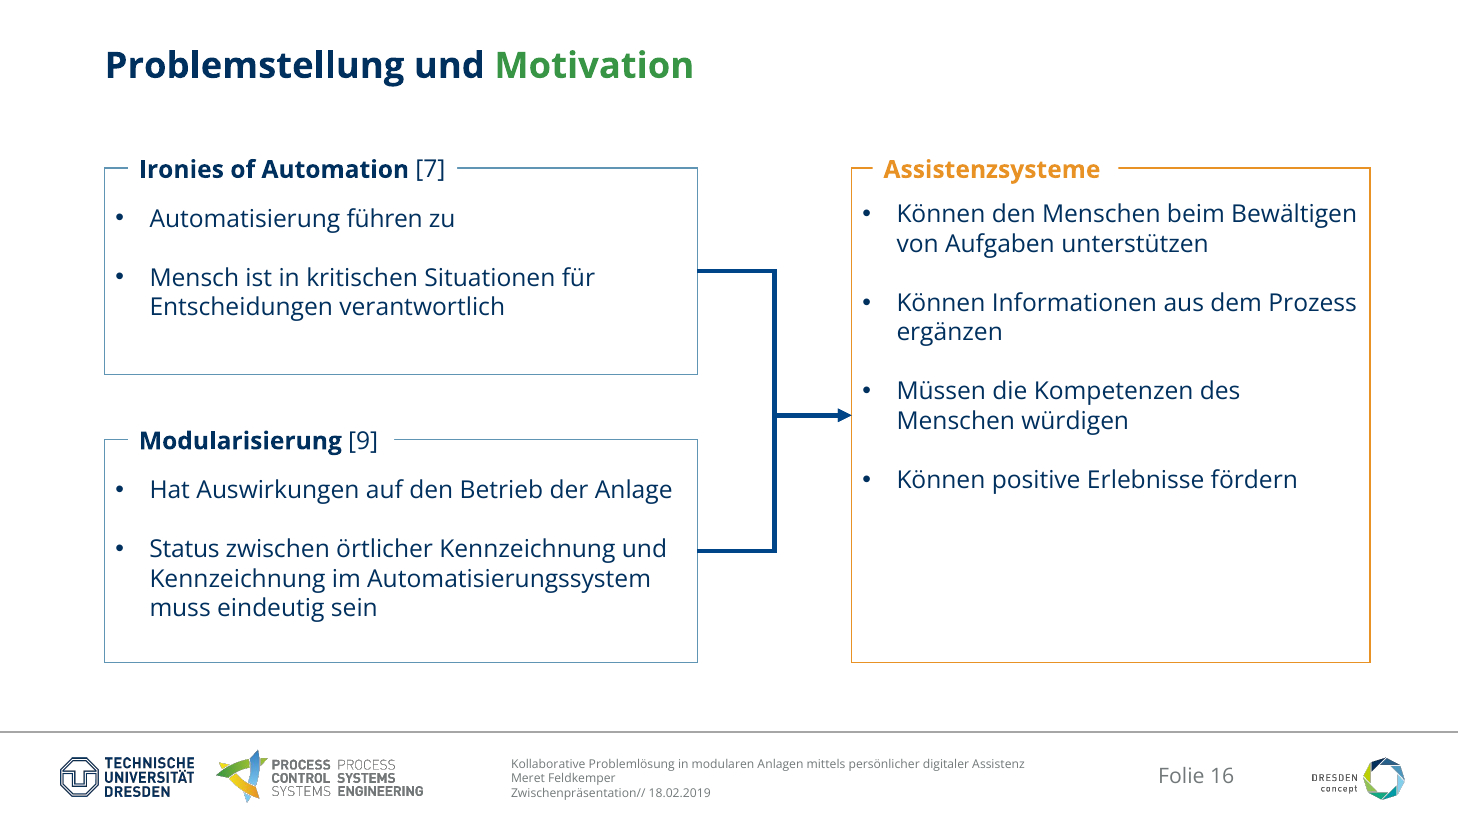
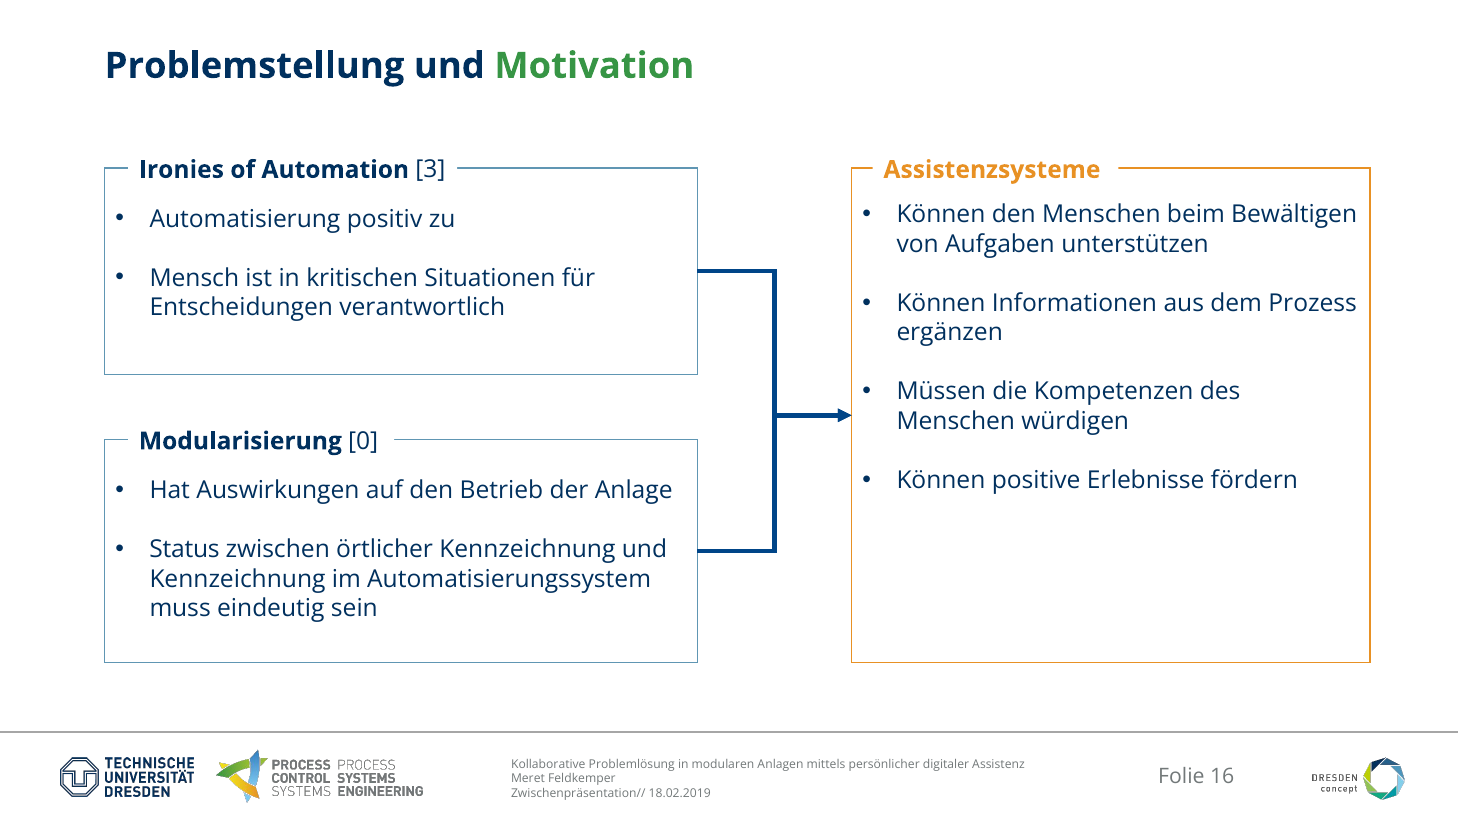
7: 7 -> 3
führen: führen -> positiv
9: 9 -> 0
